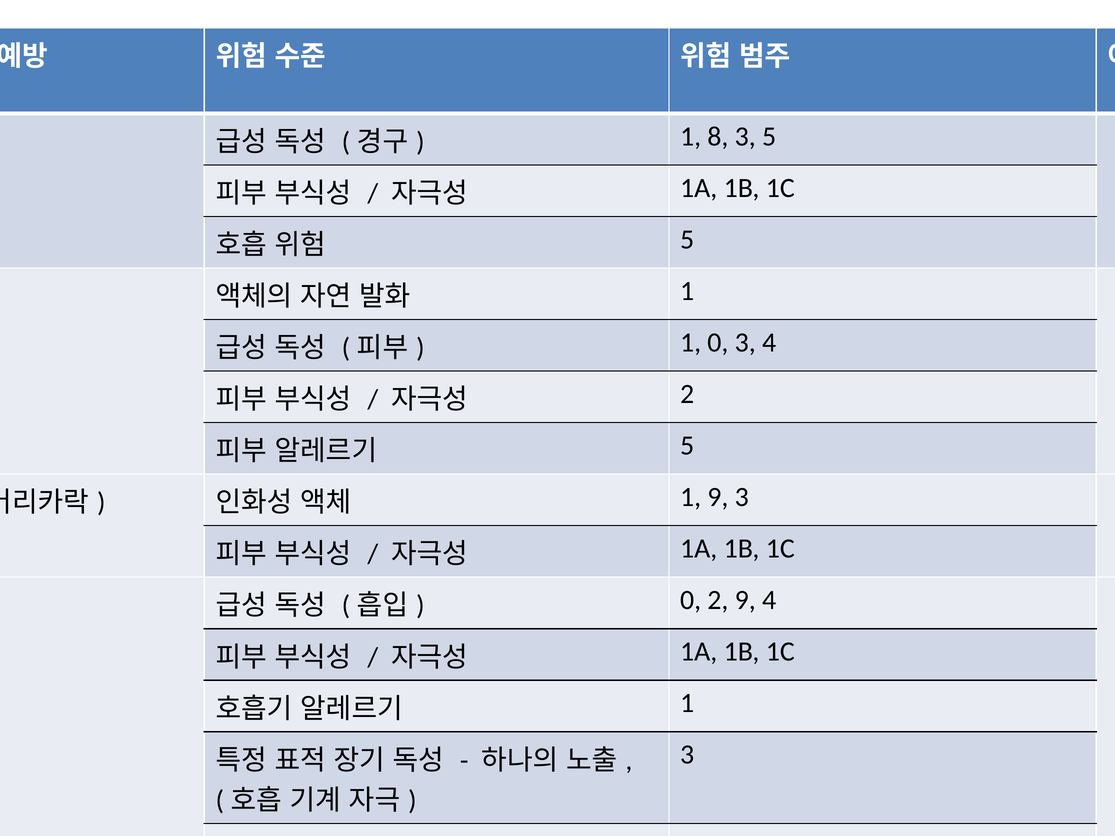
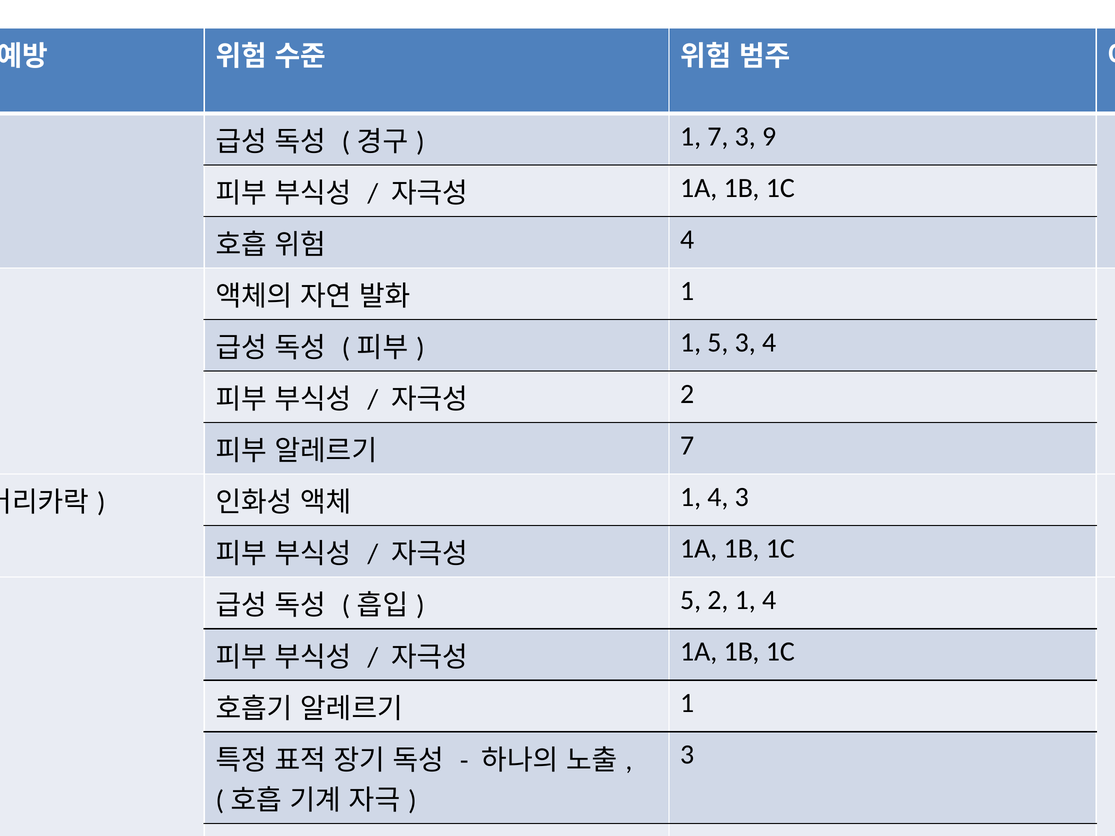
1 8: 8 -> 7
3 5: 5 -> 9
5 at (687, 239): 5 -> 4
1 0: 0 -> 5
5 at (687, 446): 5 -> 7
9 at (718, 497): 9 -> 4
0 at (691, 600): 0 -> 5
2 9: 9 -> 1
